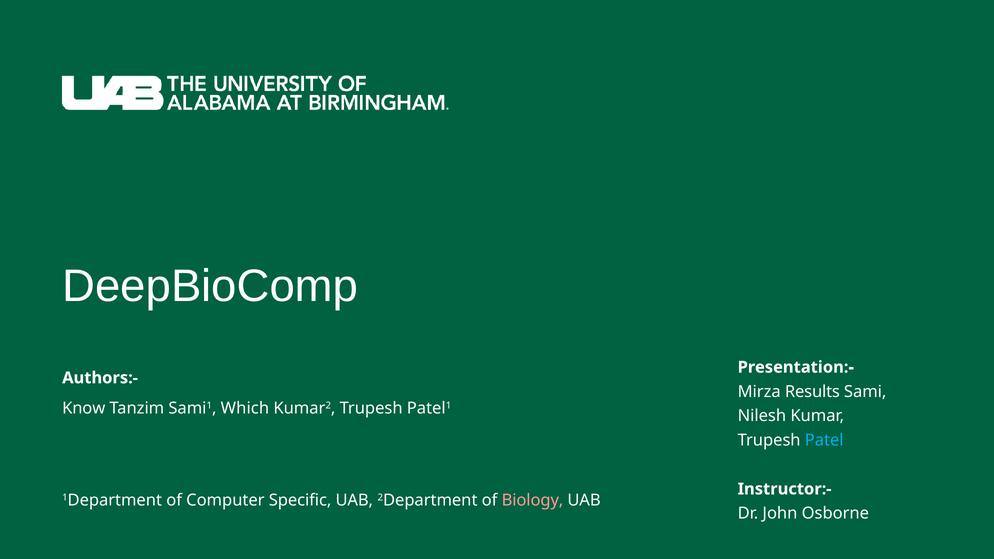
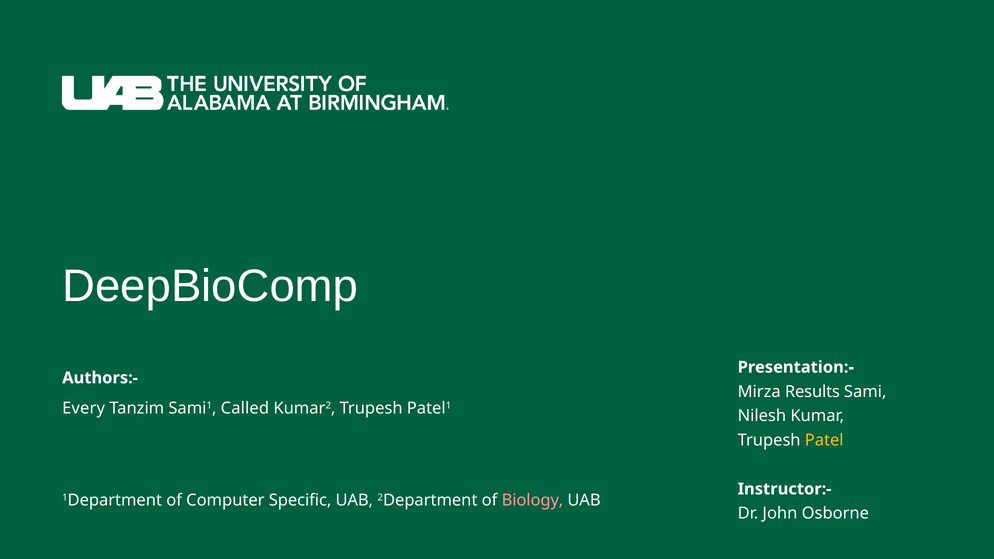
Know: Know -> Every
Which: Which -> Called
Patel colour: light blue -> yellow
